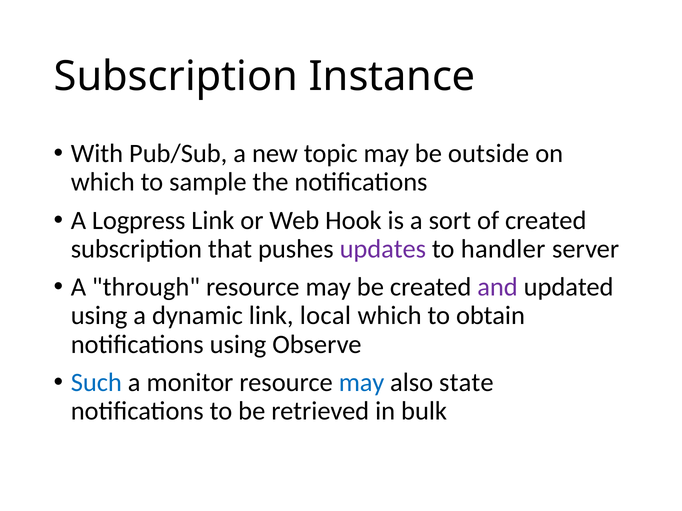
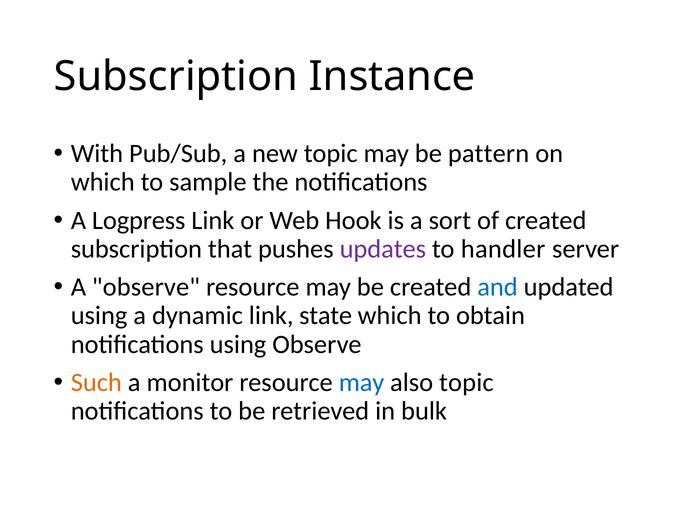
outside: outside -> pattern
A through: through -> observe
and colour: purple -> blue
local: local -> state
Such colour: blue -> orange
also state: state -> topic
